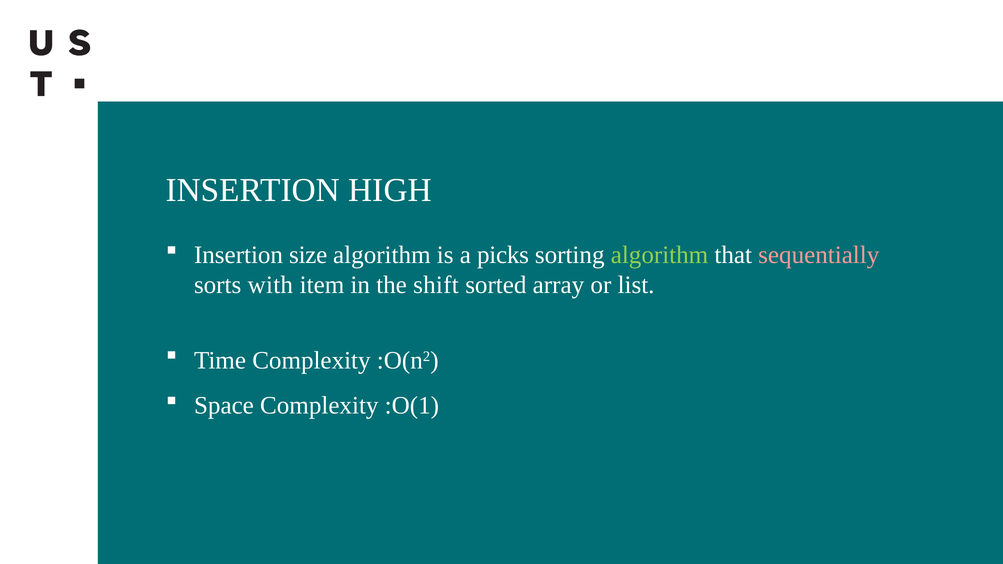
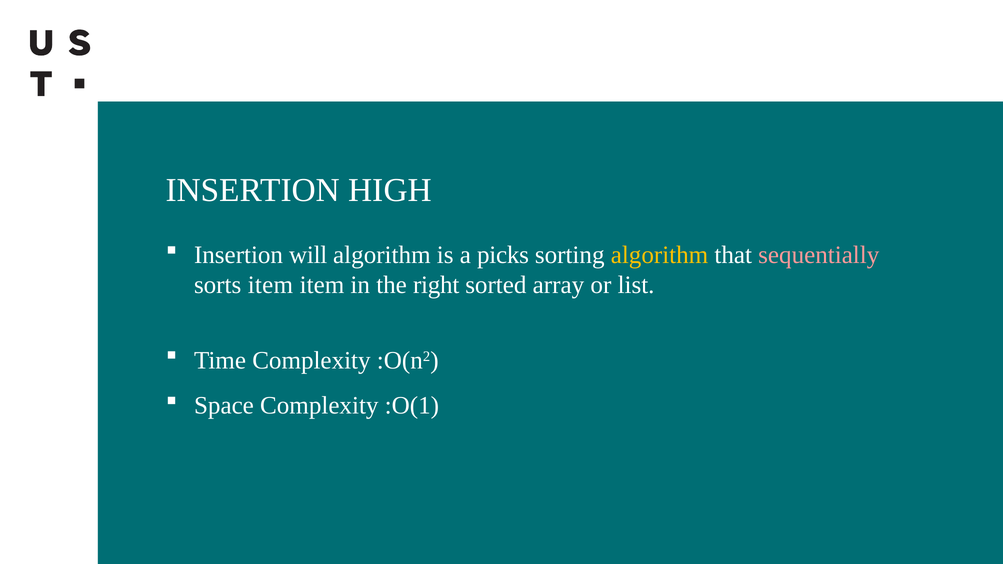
size: size -> will
algorithm at (659, 255) colour: light green -> yellow
sorts with: with -> item
shift: shift -> right
